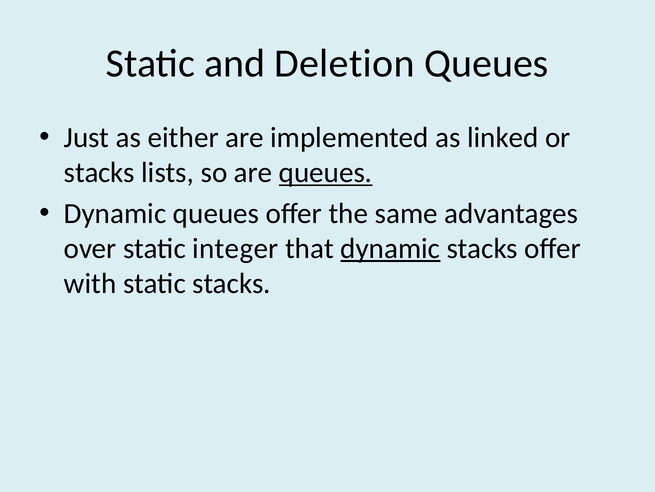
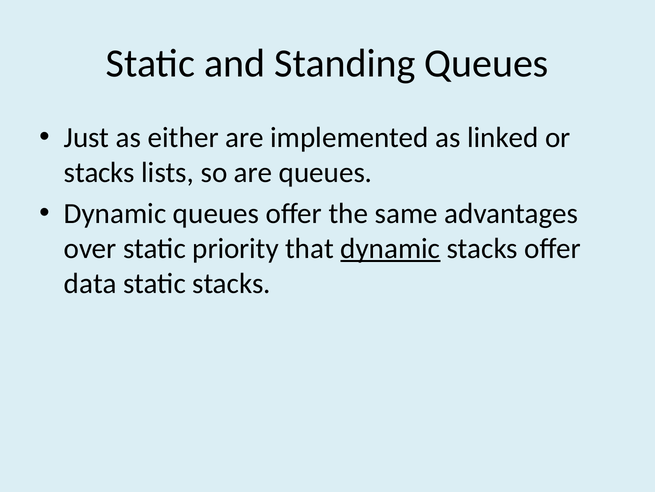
Deletion: Deletion -> Standing
queues at (326, 172) underline: present -> none
integer: integer -> priority
with: with -> data
